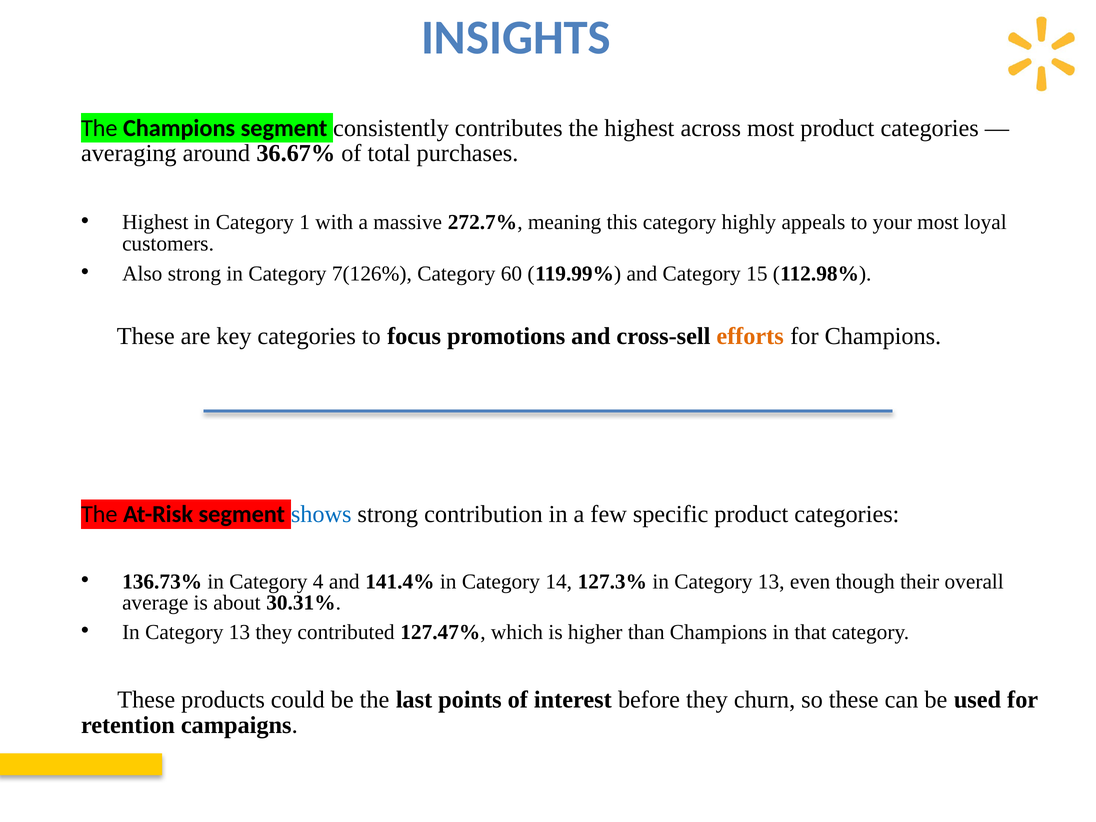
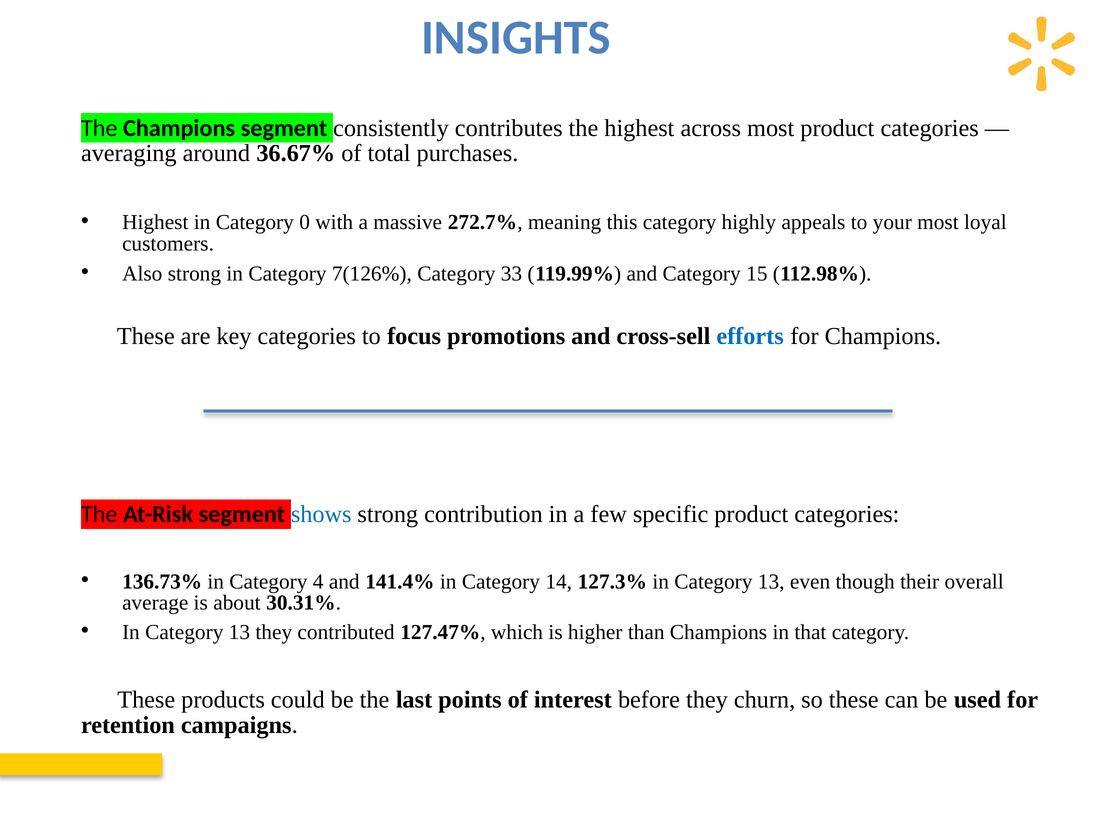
1: 1 -> 0
60: 60 -> 33
efforts colour: orange -> blue
